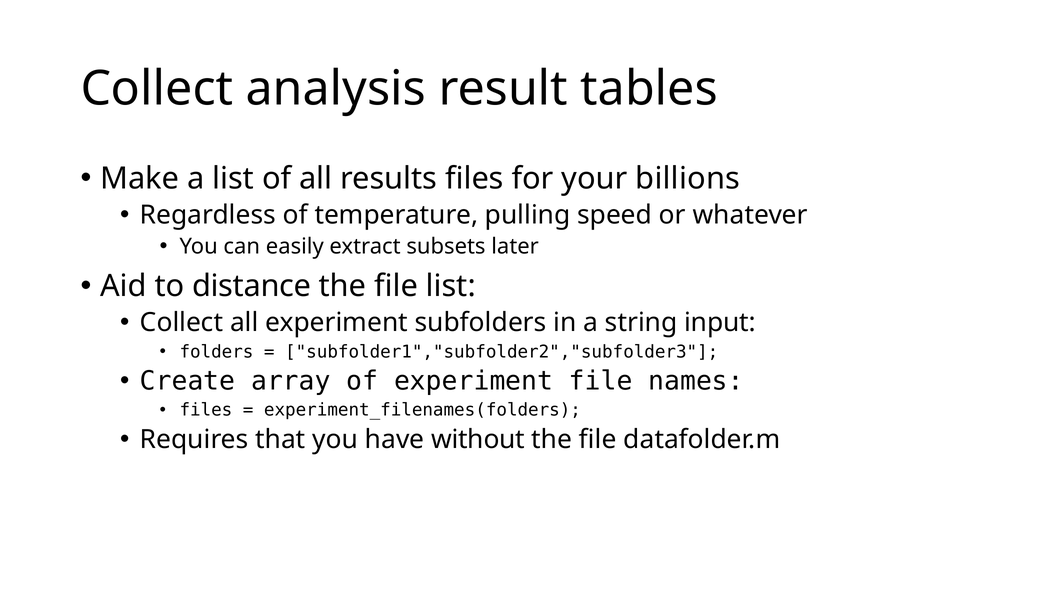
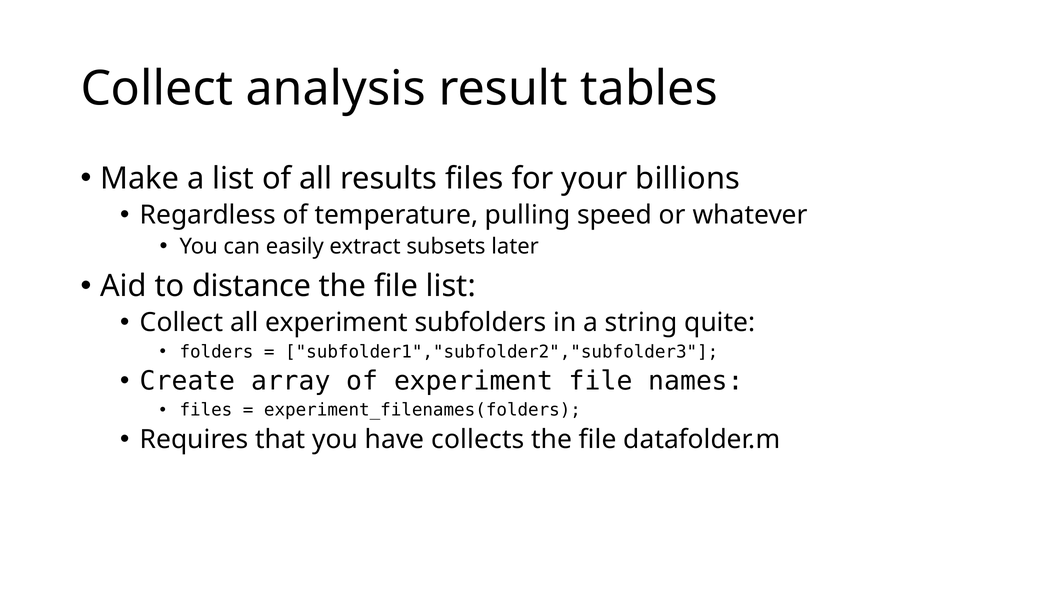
input: input -> quite
without: without -> collects
